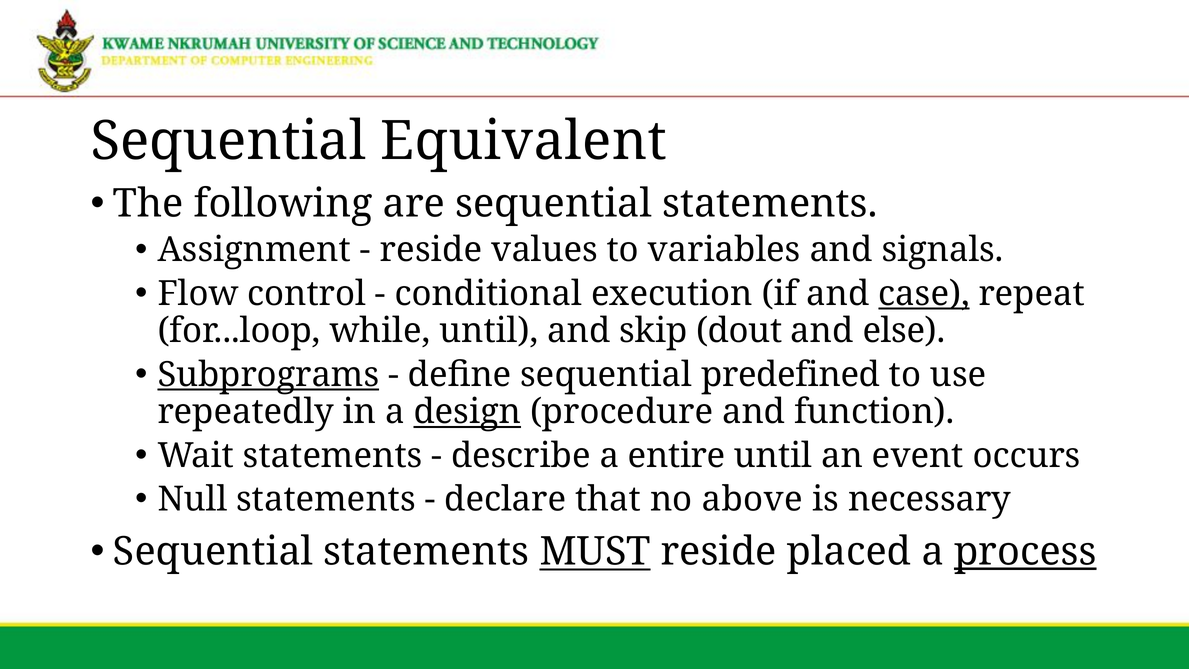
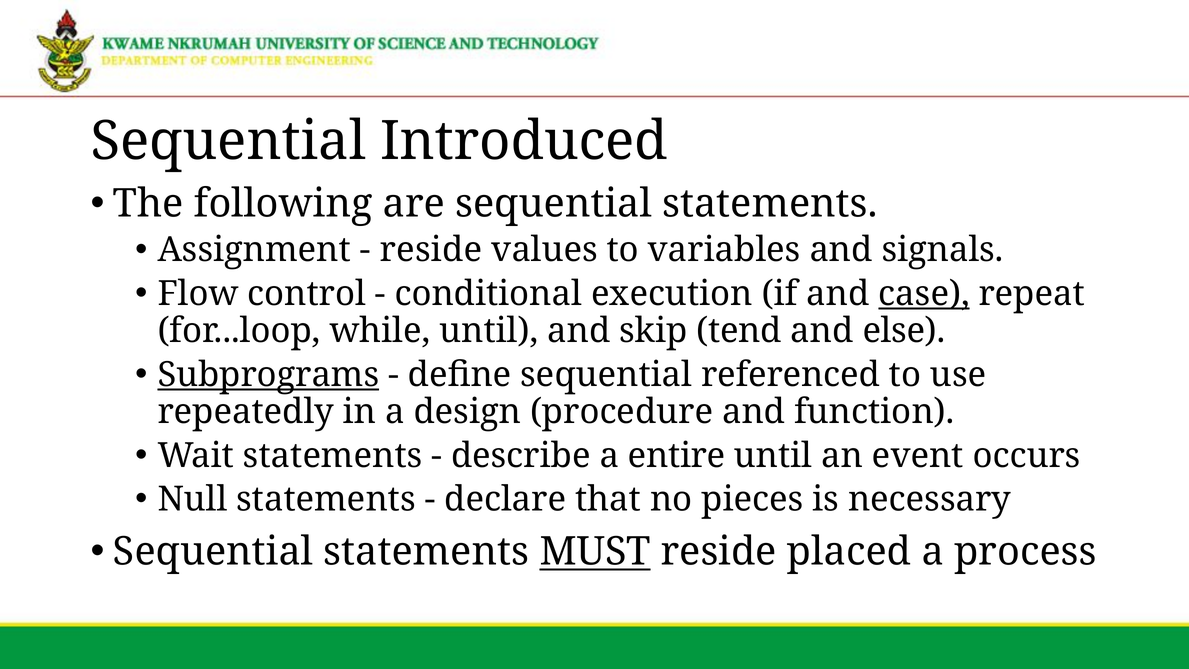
Equivalent: Equivalent -> Introduced
dout: dout -> tend
predefined: predefined -> referenced
design underline: present -> none
above: above -> pieces
process underline: present -> none
